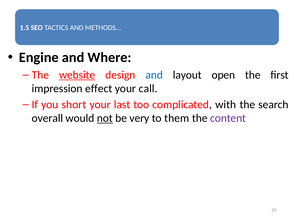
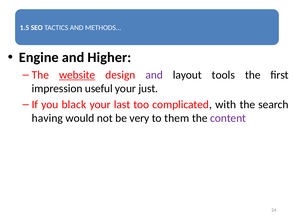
Where: Where -> Higher
and at (154, 75) colour: blue -> purple
open: open -> tools
effect: effect -> useful
call: call -> just
short: short -> black
overall: overall -> having
not underline: present -> none
